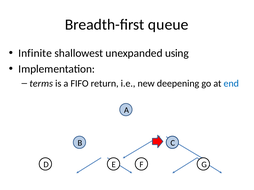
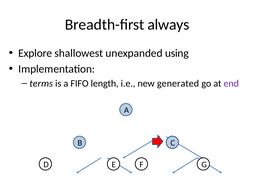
queue: queue -> always
Infinite: Infinite -> Explore
return: return -> length
deepening: deepening -> generated
end colour: blue -> purple
